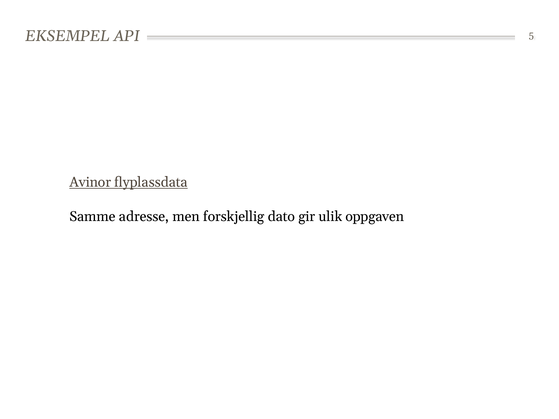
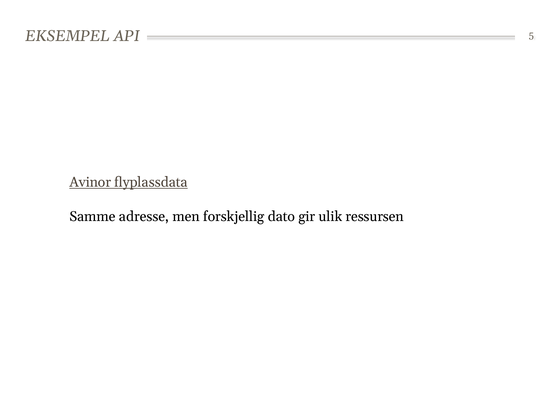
oppgaven: oppgaven -> ressursen
